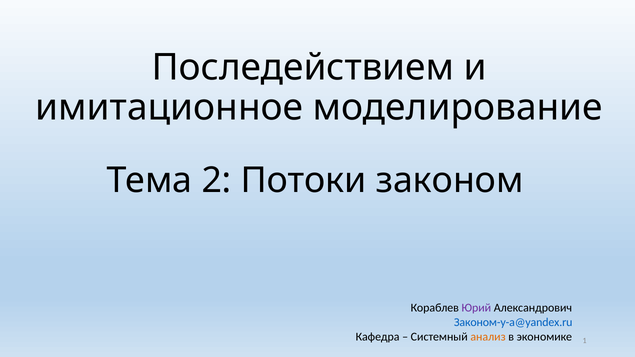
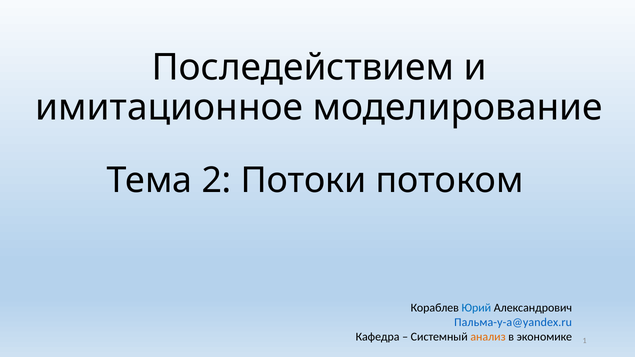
законом: законом -> потоком
Юрий colour: purple -> blue
Законом-y-a@yandex.ru: Законом-y-a@yandex.ru -> Пальма-y-a@yandex.ru
